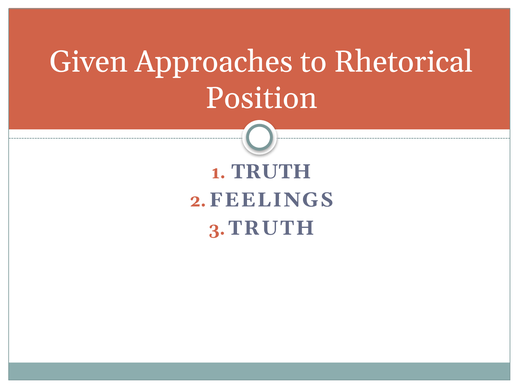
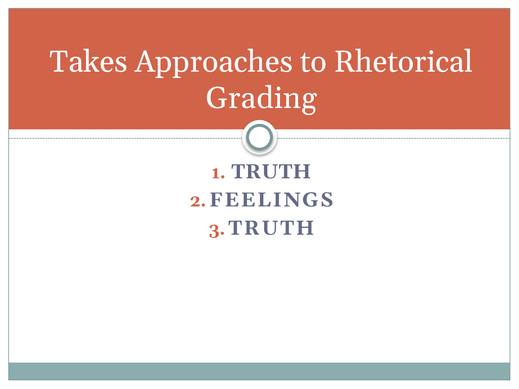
Given: Given -> Takes
Position: Position -> Grading
